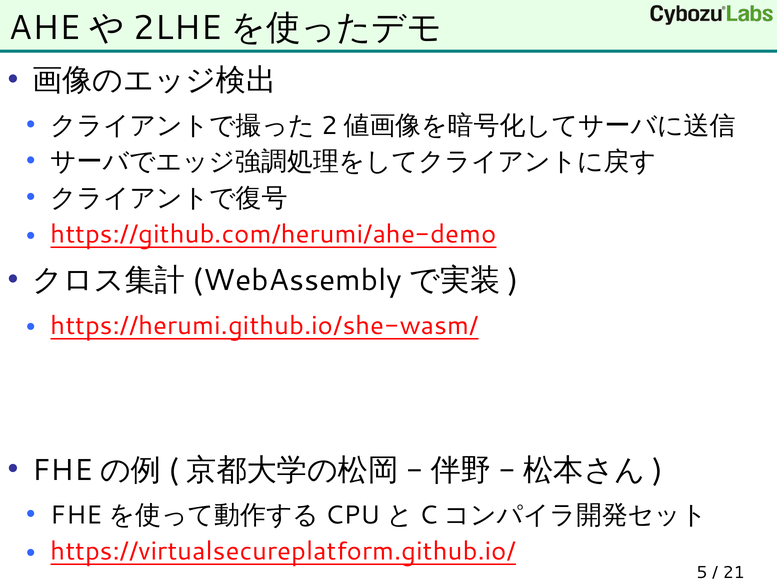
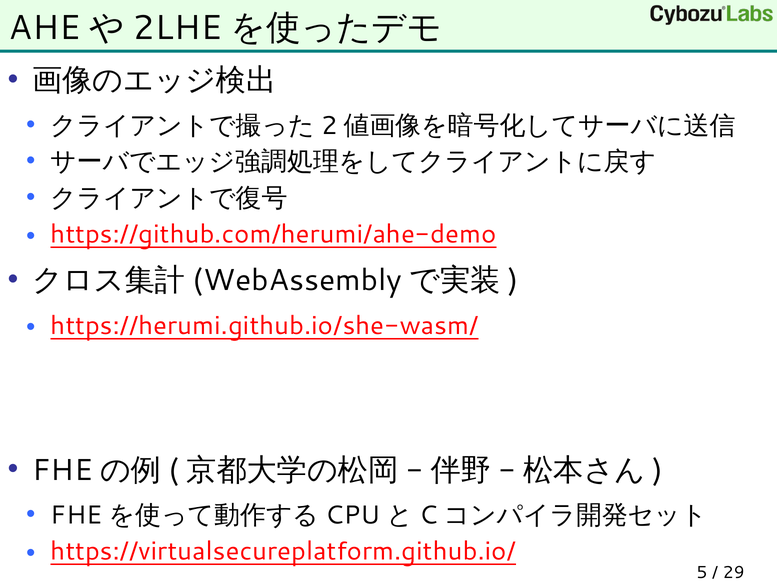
21: 21 -> 29
